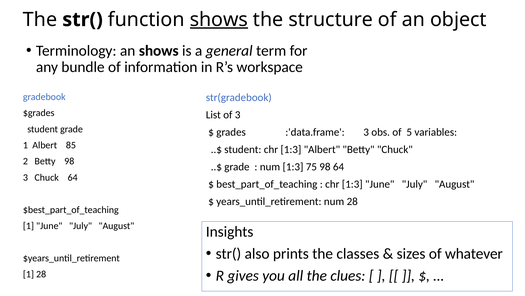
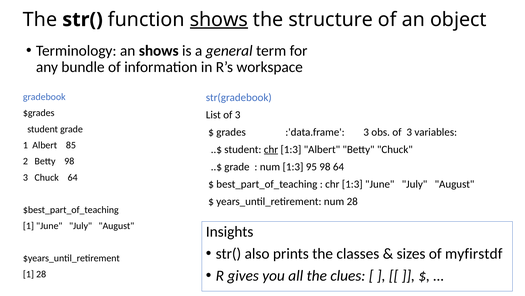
obs of 5: 5 -> 3
chr at (271, 149) underline: none -> present
75: 75 -> 95
whatever: whatever -> myfirstdf
